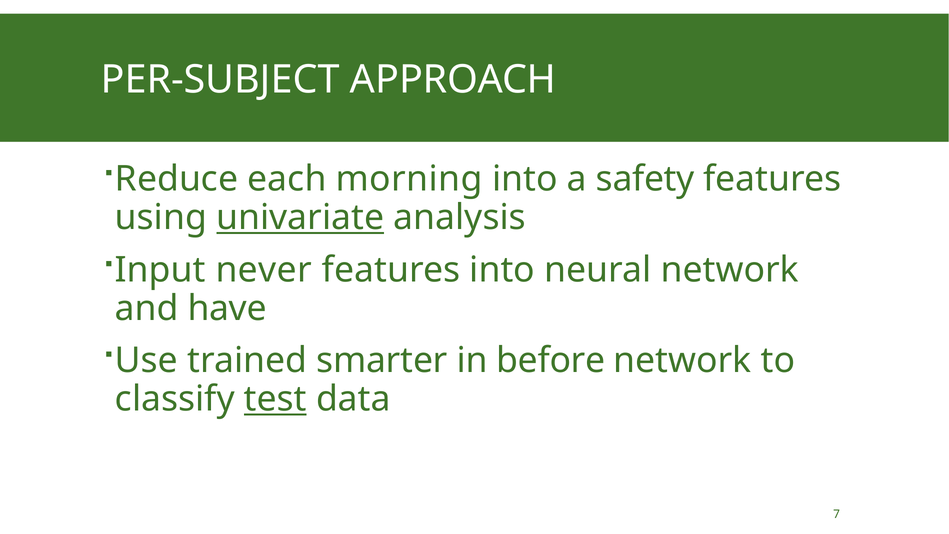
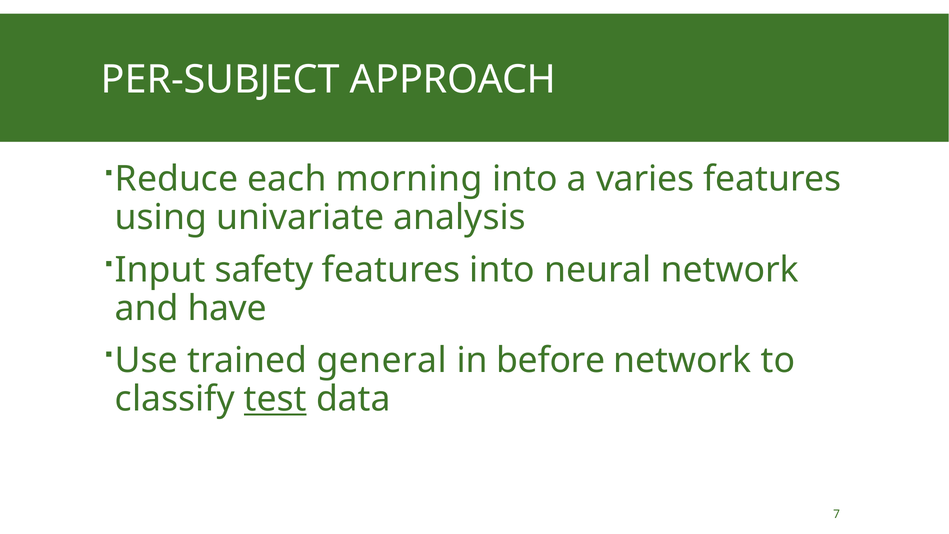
safety: safety -> varies
univariate underline: present -> none
never: never -> safety
smarter: smarter -> general
